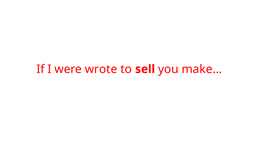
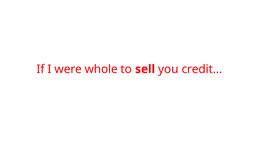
wrote: wrote -> whole
make…: make… -> credit…
